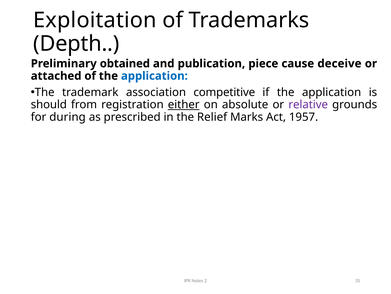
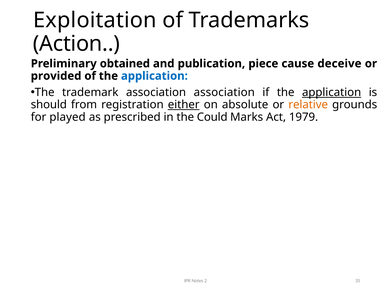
Depth: Depth -> Action
attached: attached -> provided
association competitive: competitive -> association
application at (332, 92) underline: none -> present
relative colour: purple -> orange
during: during -> played
Relief: Relief -> Could
1957: 1957 -> 1979
